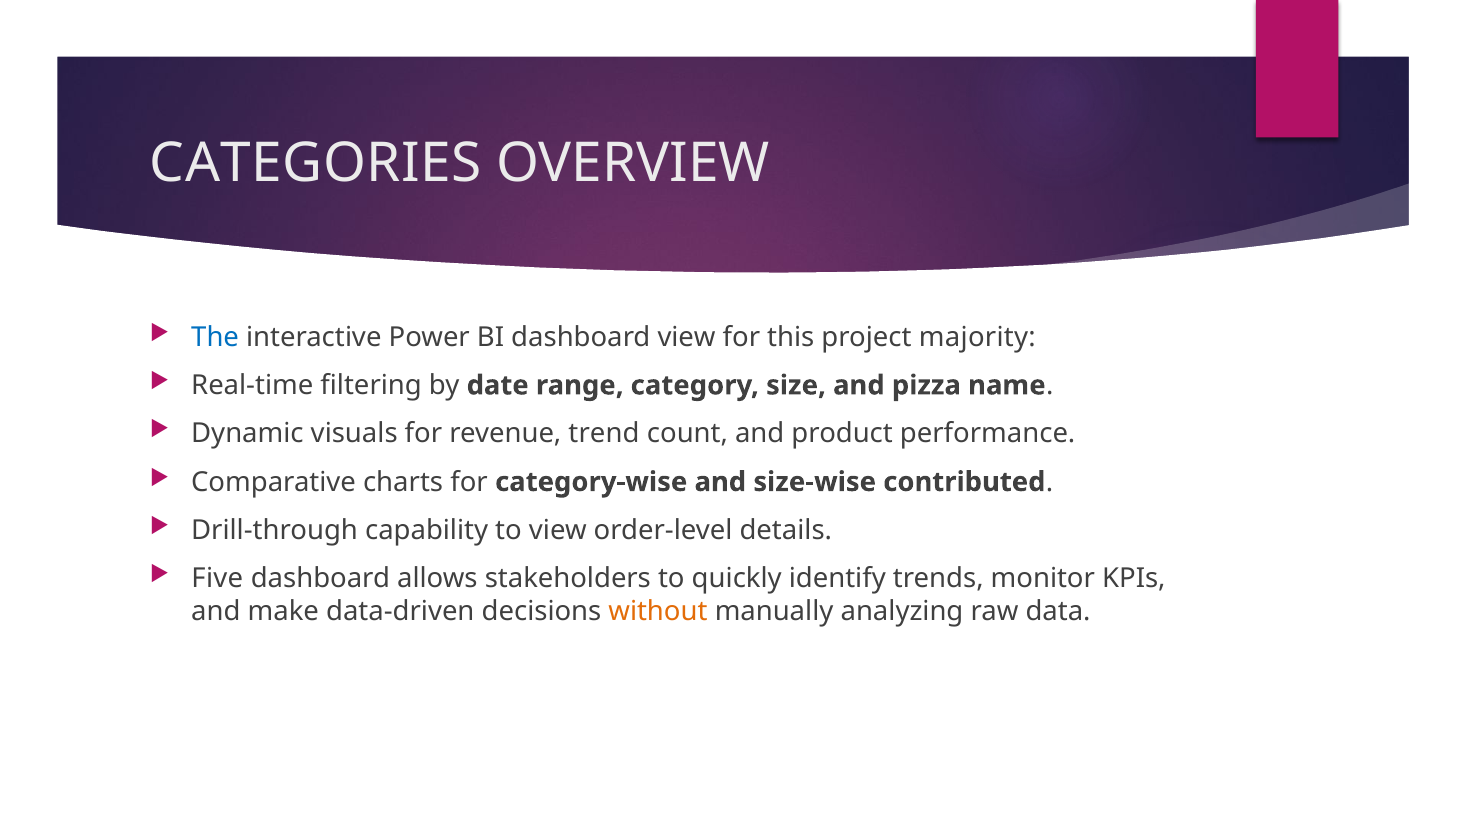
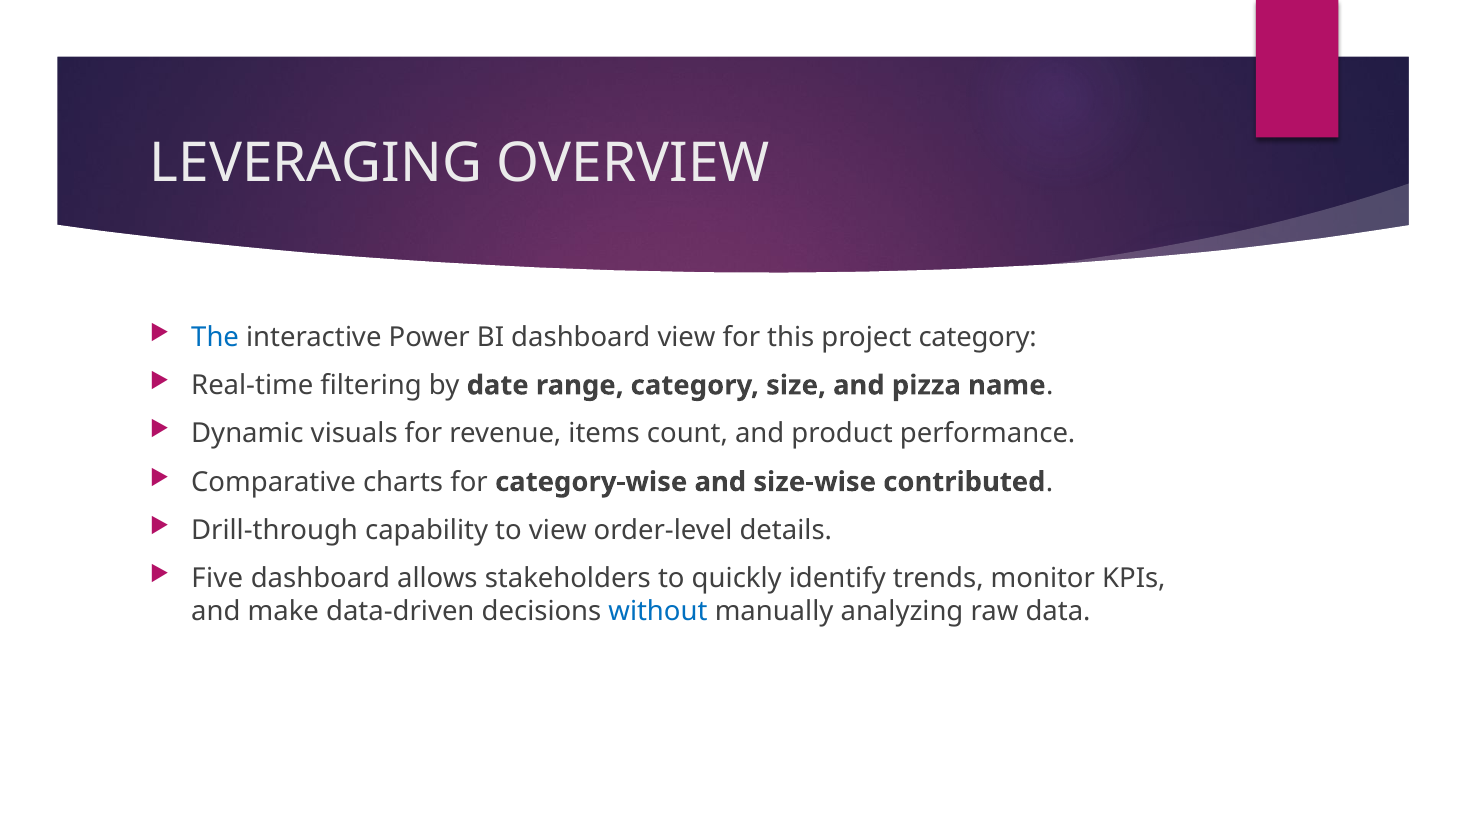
CATEGORIES: CATEGORIES -> LEVERAGING
project majority: majority -> category
trend: trend -> items
without colour: orange -> blue
